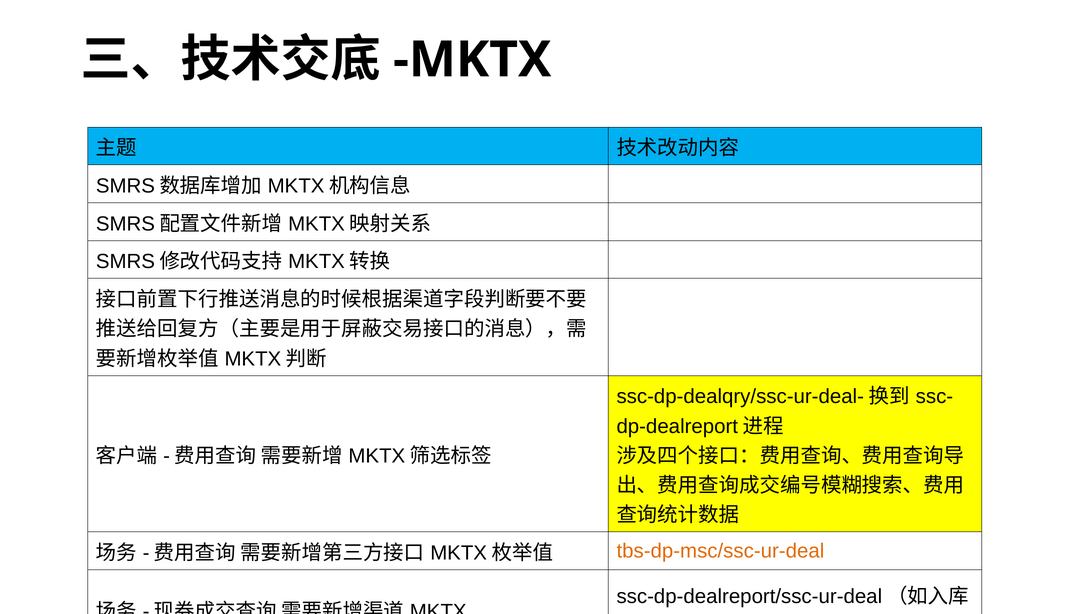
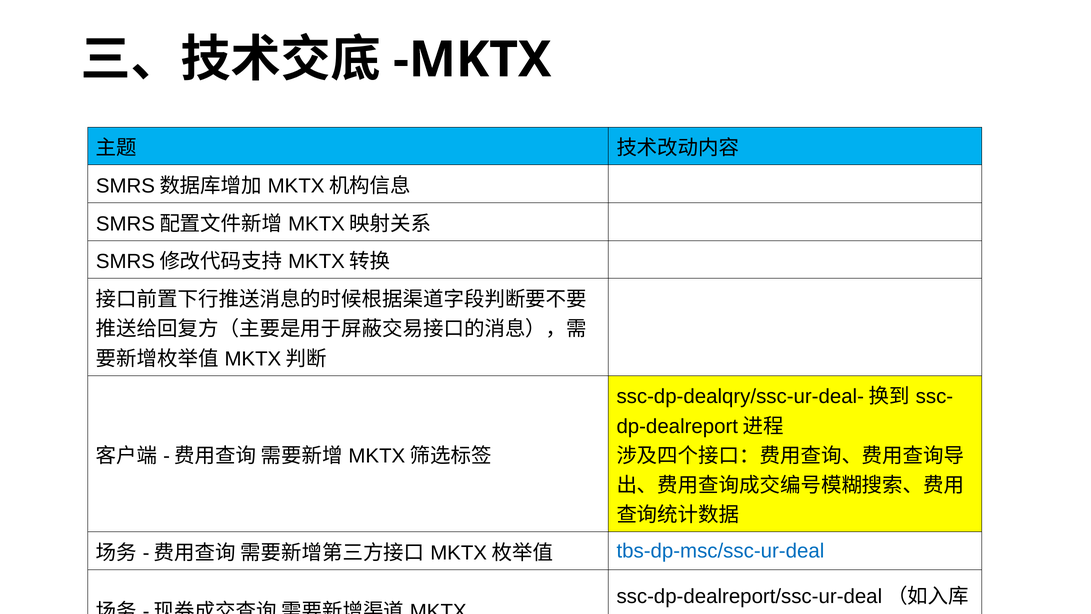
tbs-dp-msc/ssc-ur-deal colour: orange -> blue
